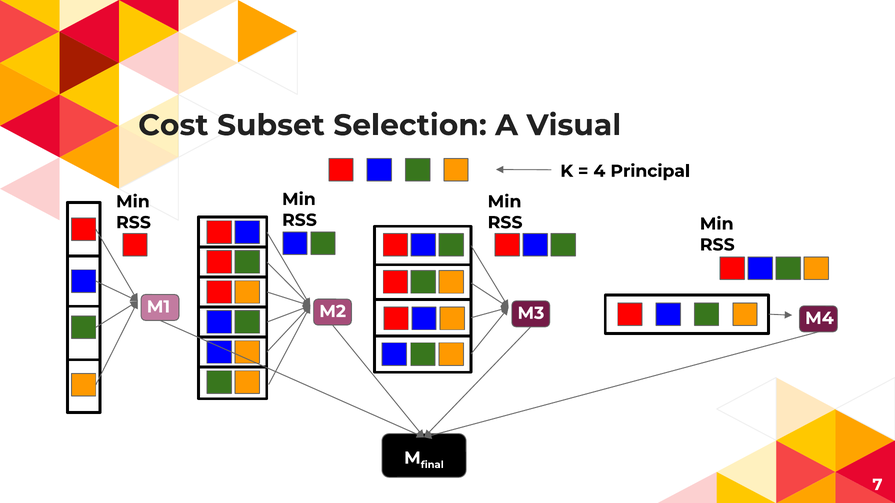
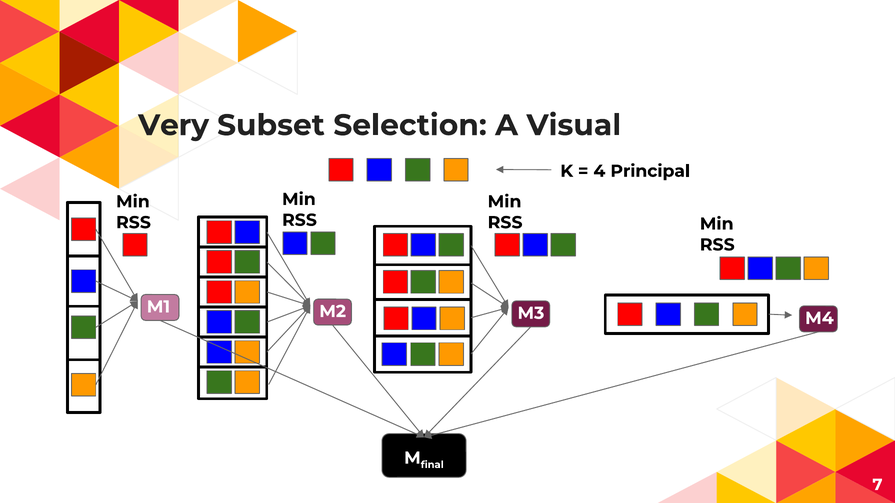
Cost: Cost -> Very
